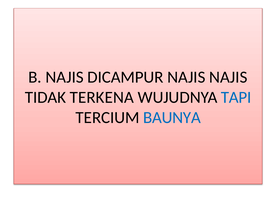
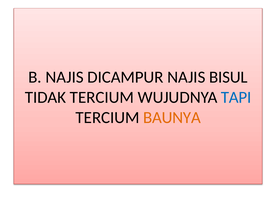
NAJIS NAJIS: NAJIS -> BISUL
TIDAK TERKENA: TERKENA -> TERCIUM
BAUNYA colour: blue -> orange
